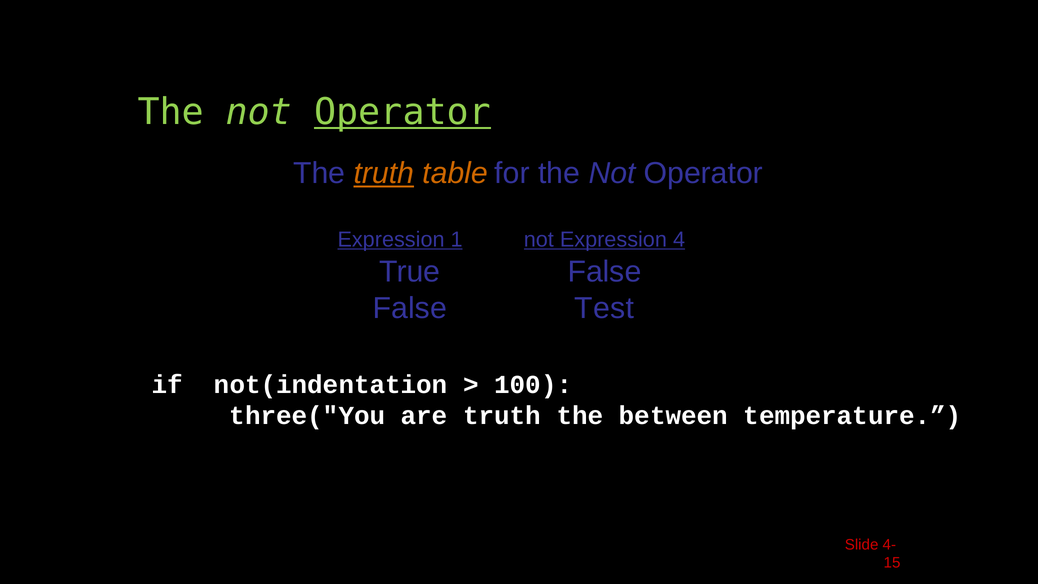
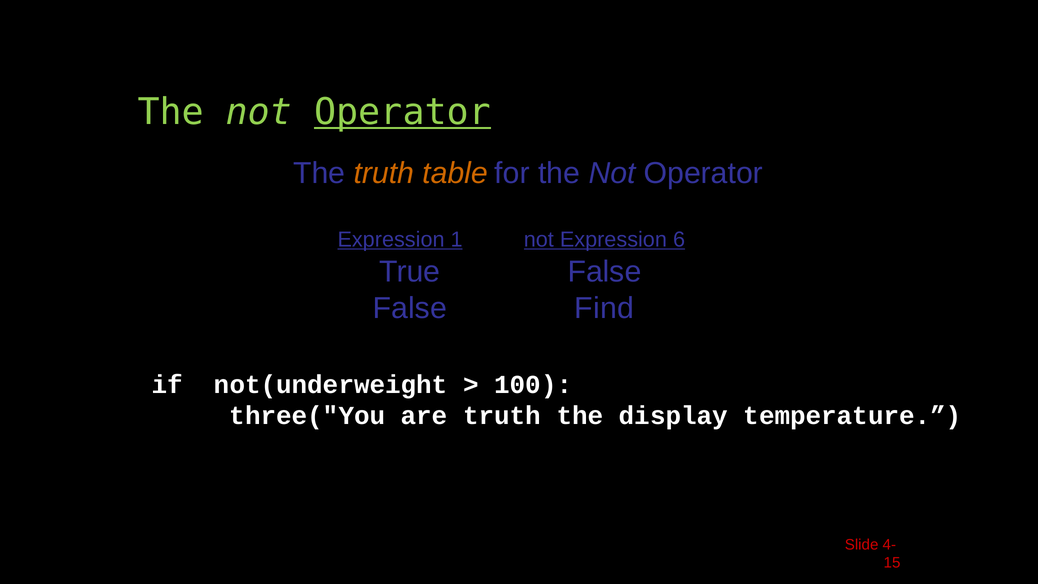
truth at (384, 173) underline: present -> none
4: 4 -> 6
Test: Test -> Find
not(indentation: not(indentation -> not(underweight
between: between -> display
